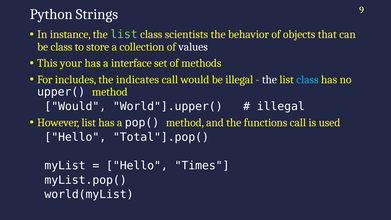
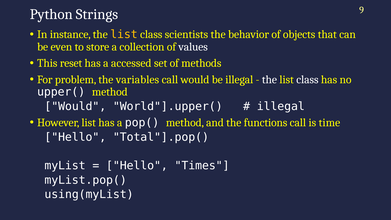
list at (124, 34) colour: light green -> yellow
be class: class -> even
your: your -> reset
interface: interface -> accessed
includes: includes -> problem
indicates: indicates -> variables
class at (307, 80) colour: light blue -> white
used: used -> time
world(myList: world(myList -> using(myList
